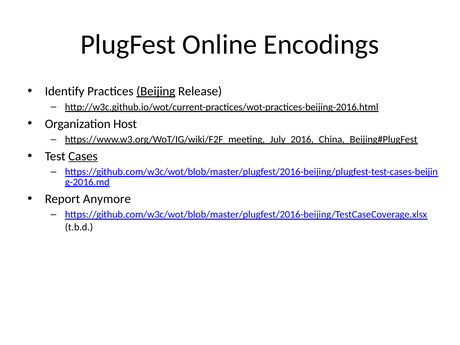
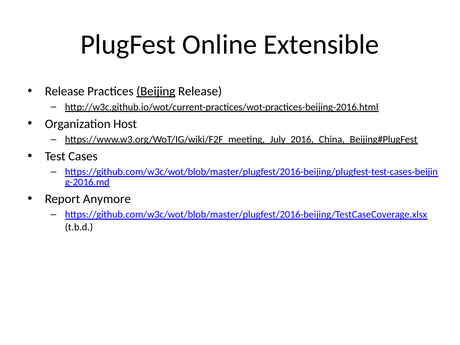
Encodings: Encodings -> Extensible
Identify at (65, 91): Identify -> Release
Cases underline: present -> none
